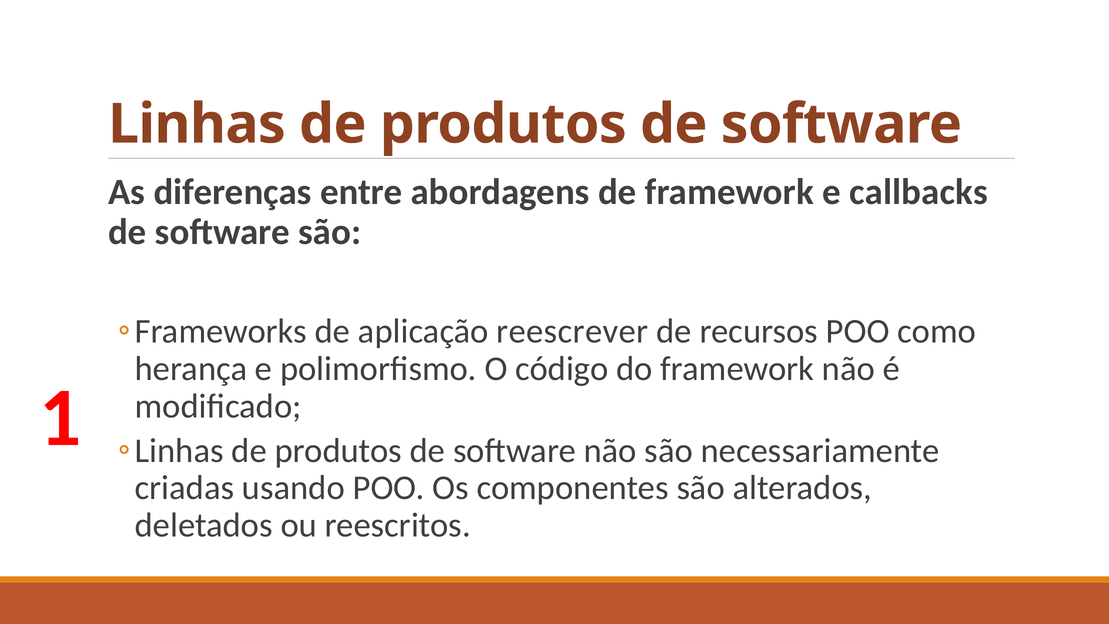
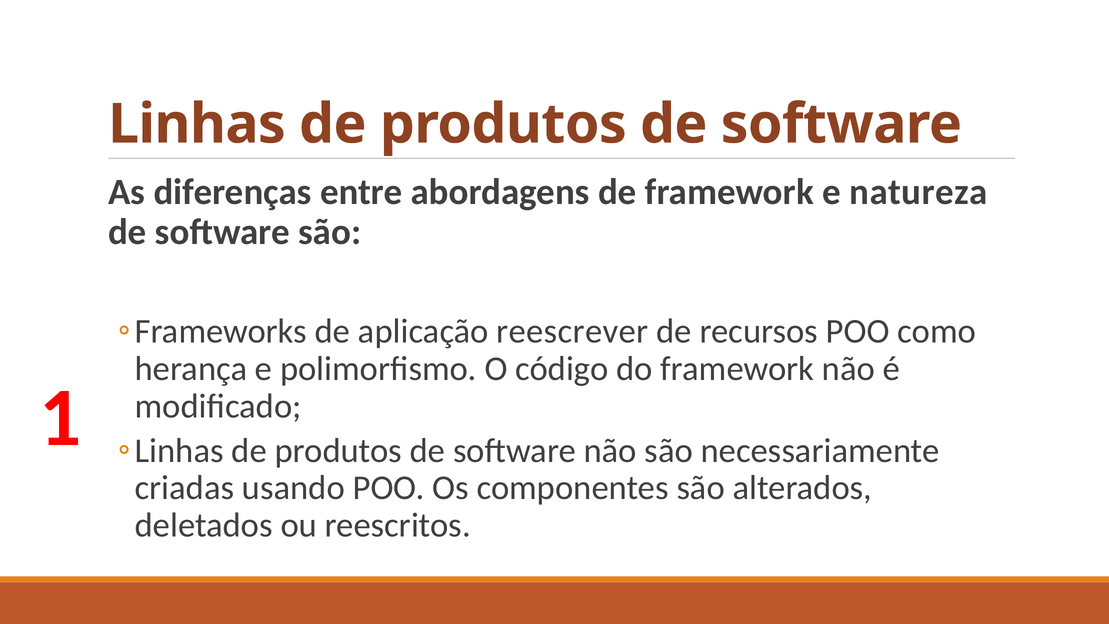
callbacks: callbacks -> natureza
